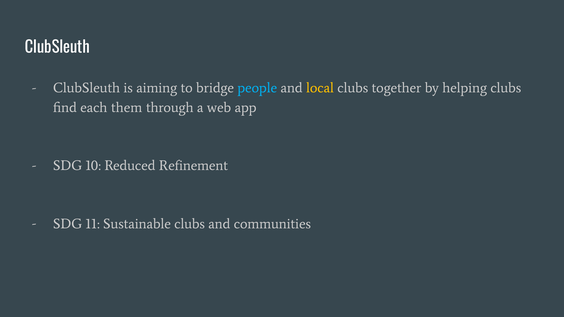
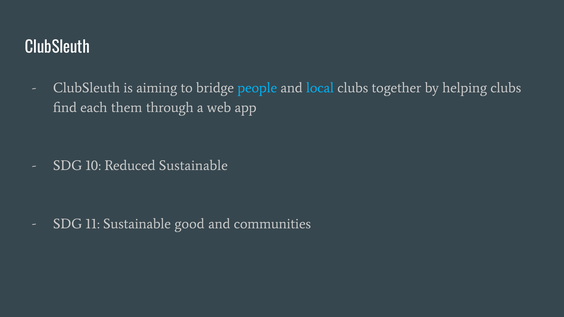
local colour: yellow -> light blue
Reduced Refinement: Refinement -> Sustainable
Sustainable clubs: clubs -> good
